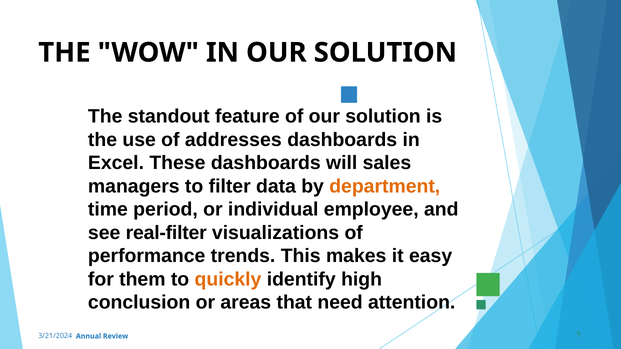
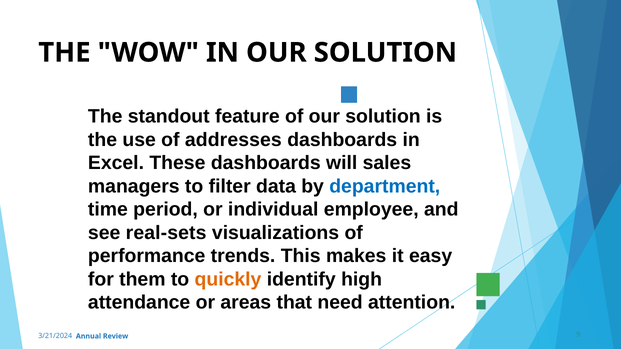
department colour: orange -> blue
real-filter: real-filter -> real-sets
conclusion: conclusion -> attendance
